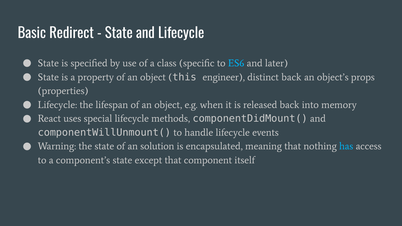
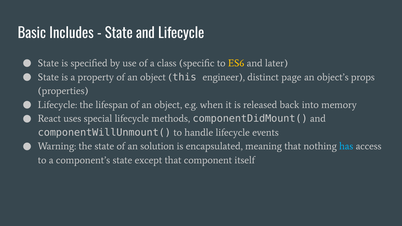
Redirect: Redirect -> Includes
ES6 colour: light blue -> yellow
distinct back: back -> page
